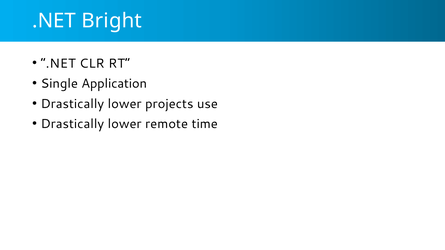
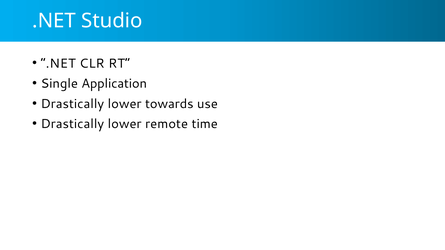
Bright: Bright -> Studio
projects: projects -> towards
